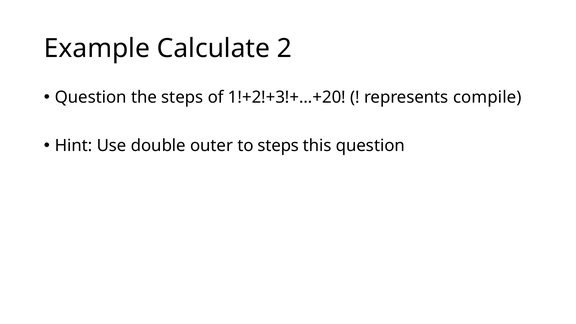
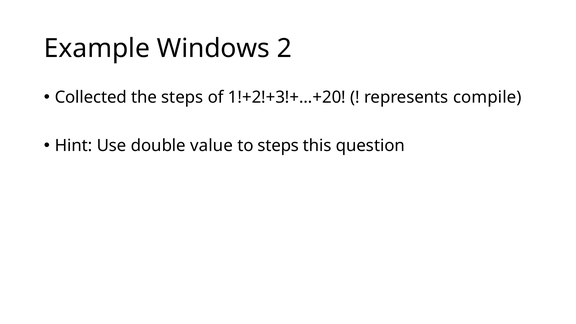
Calculate: Calculate -> Windows
Question at (91, 97): Question -> Collected
outer: outer -> value
